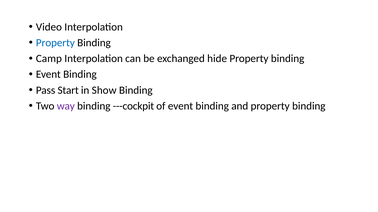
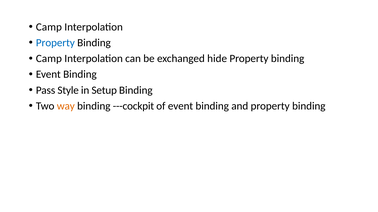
Video at (49, 27): Video -> Camp
Start: Start -> Style
Show: Show -> Setup
way colour: purple -> orange
